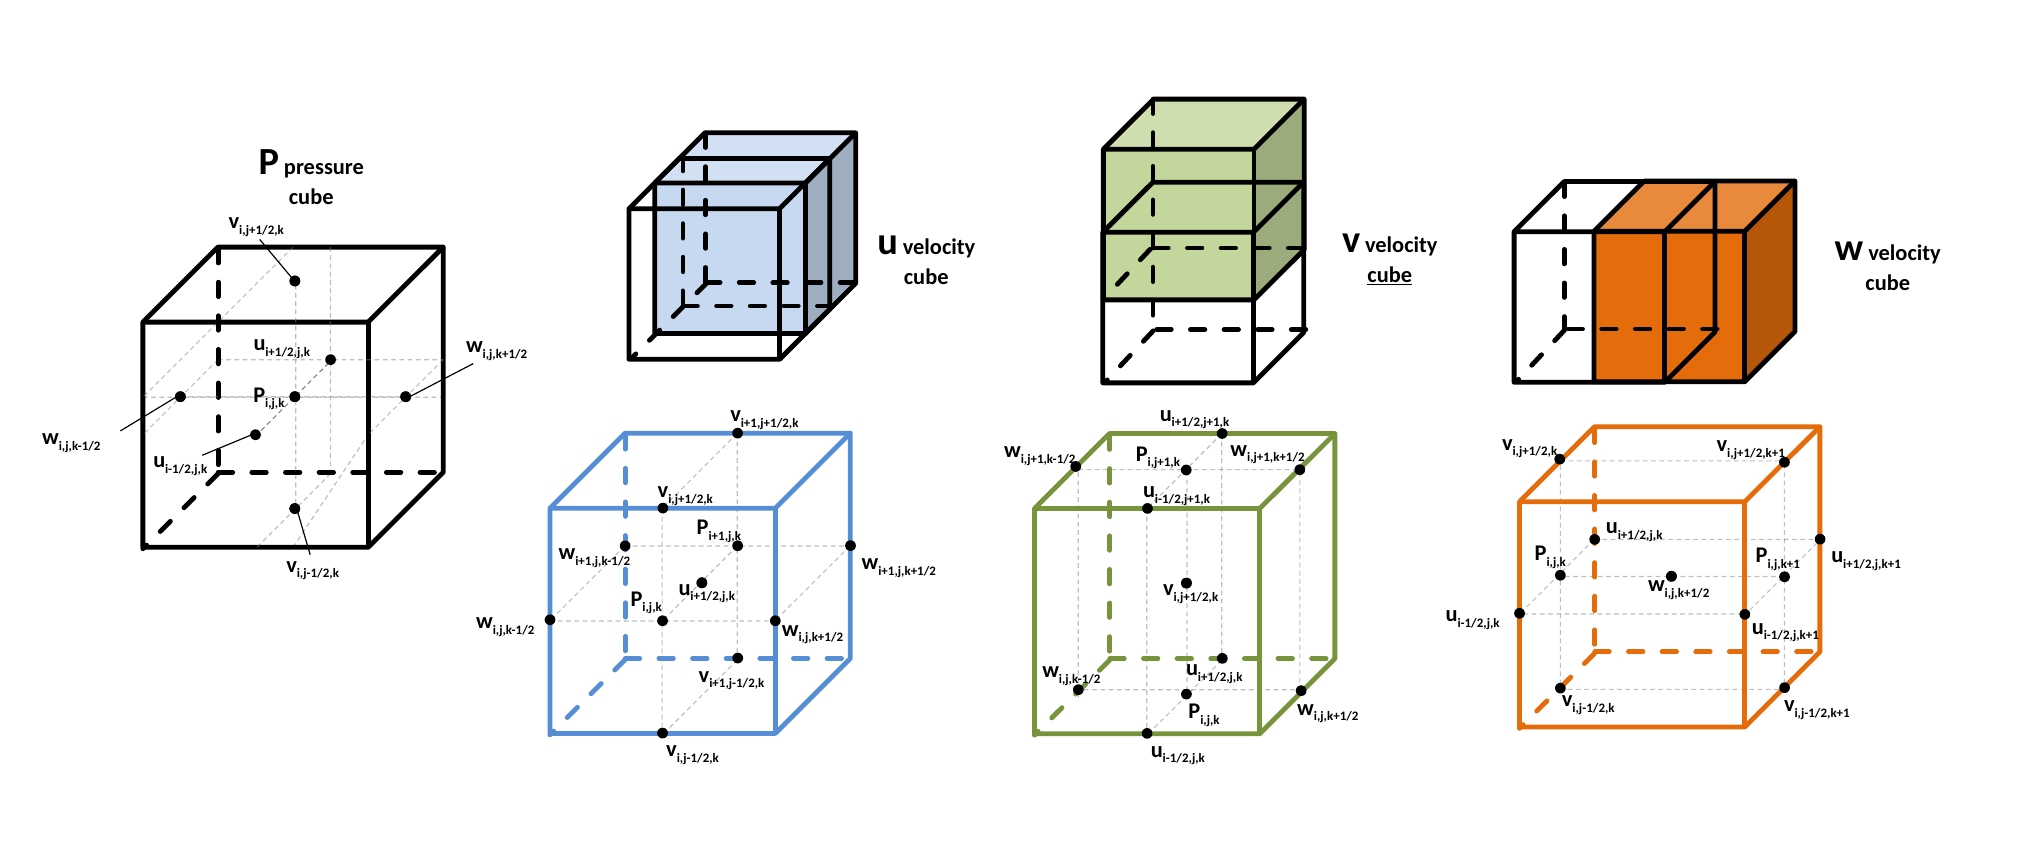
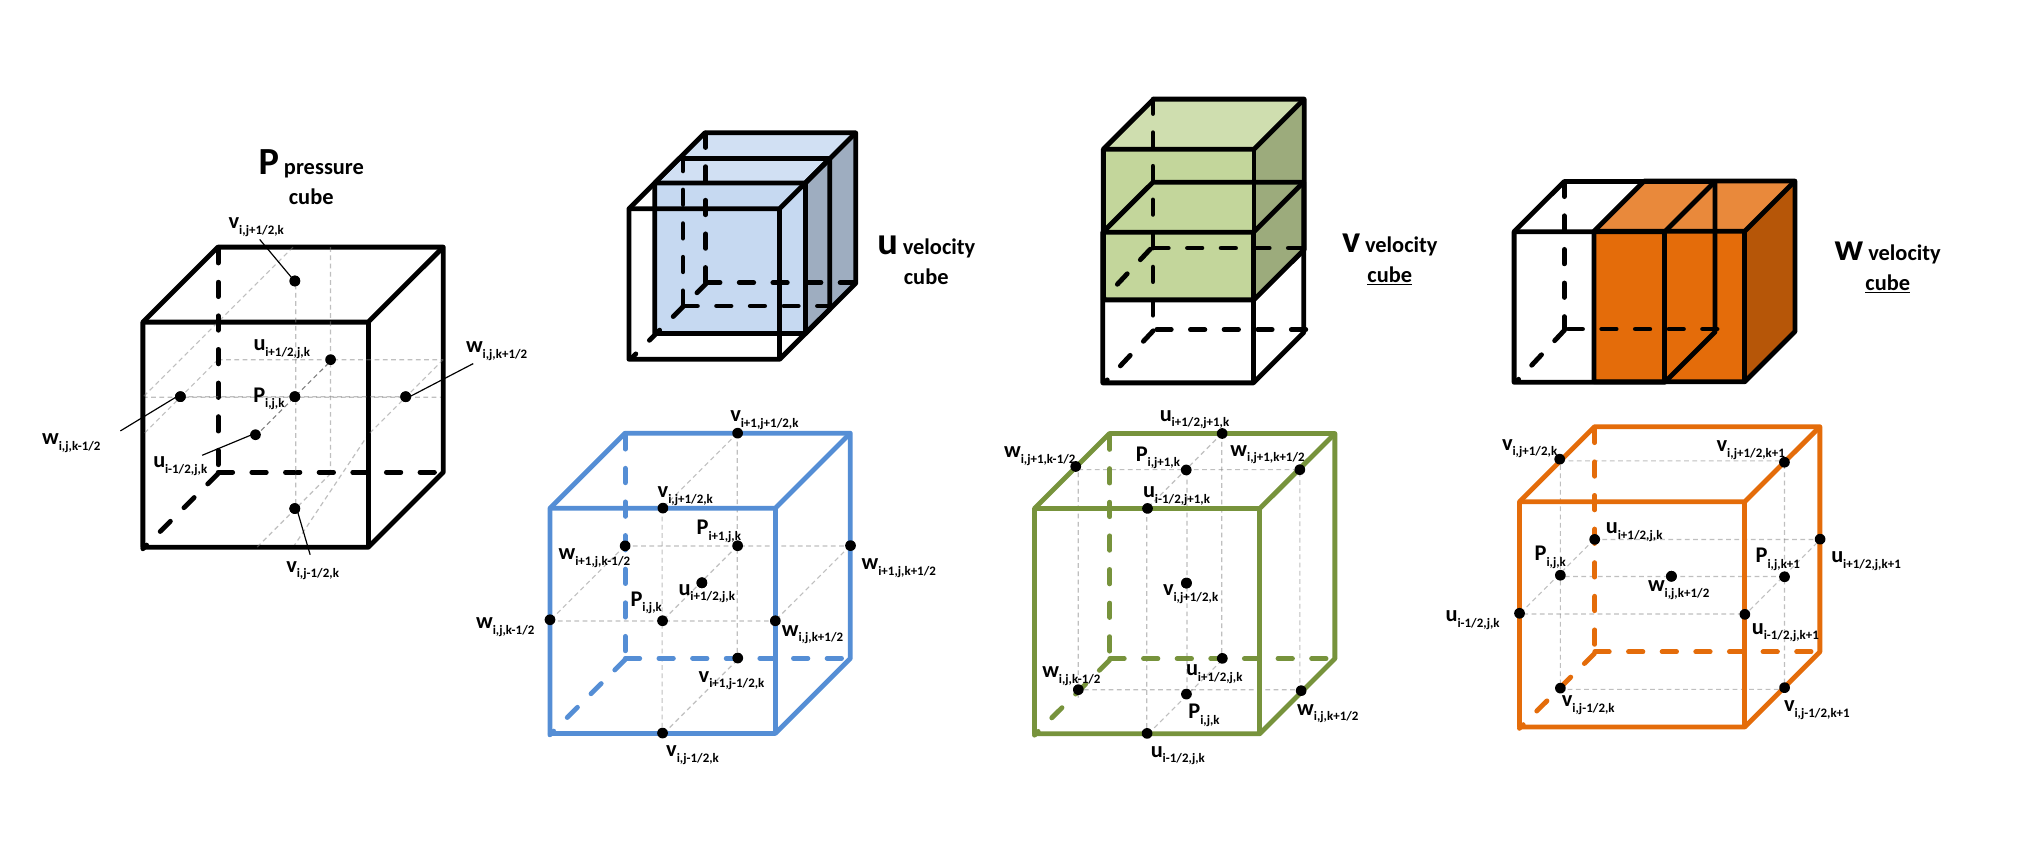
cube at (1888, 283) underline: none -> present
